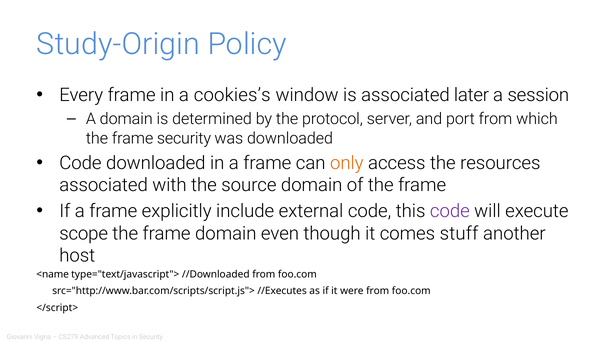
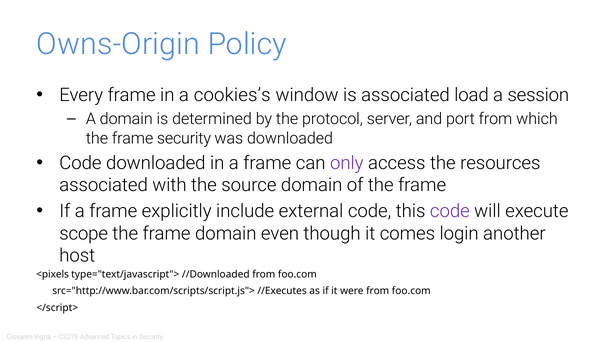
Study-Origin: Study-Origin -> Owns-Origin
later: later -> load
only colour: orange -> purple
stuff: stuff -> login
<name: <name -> <pixels
